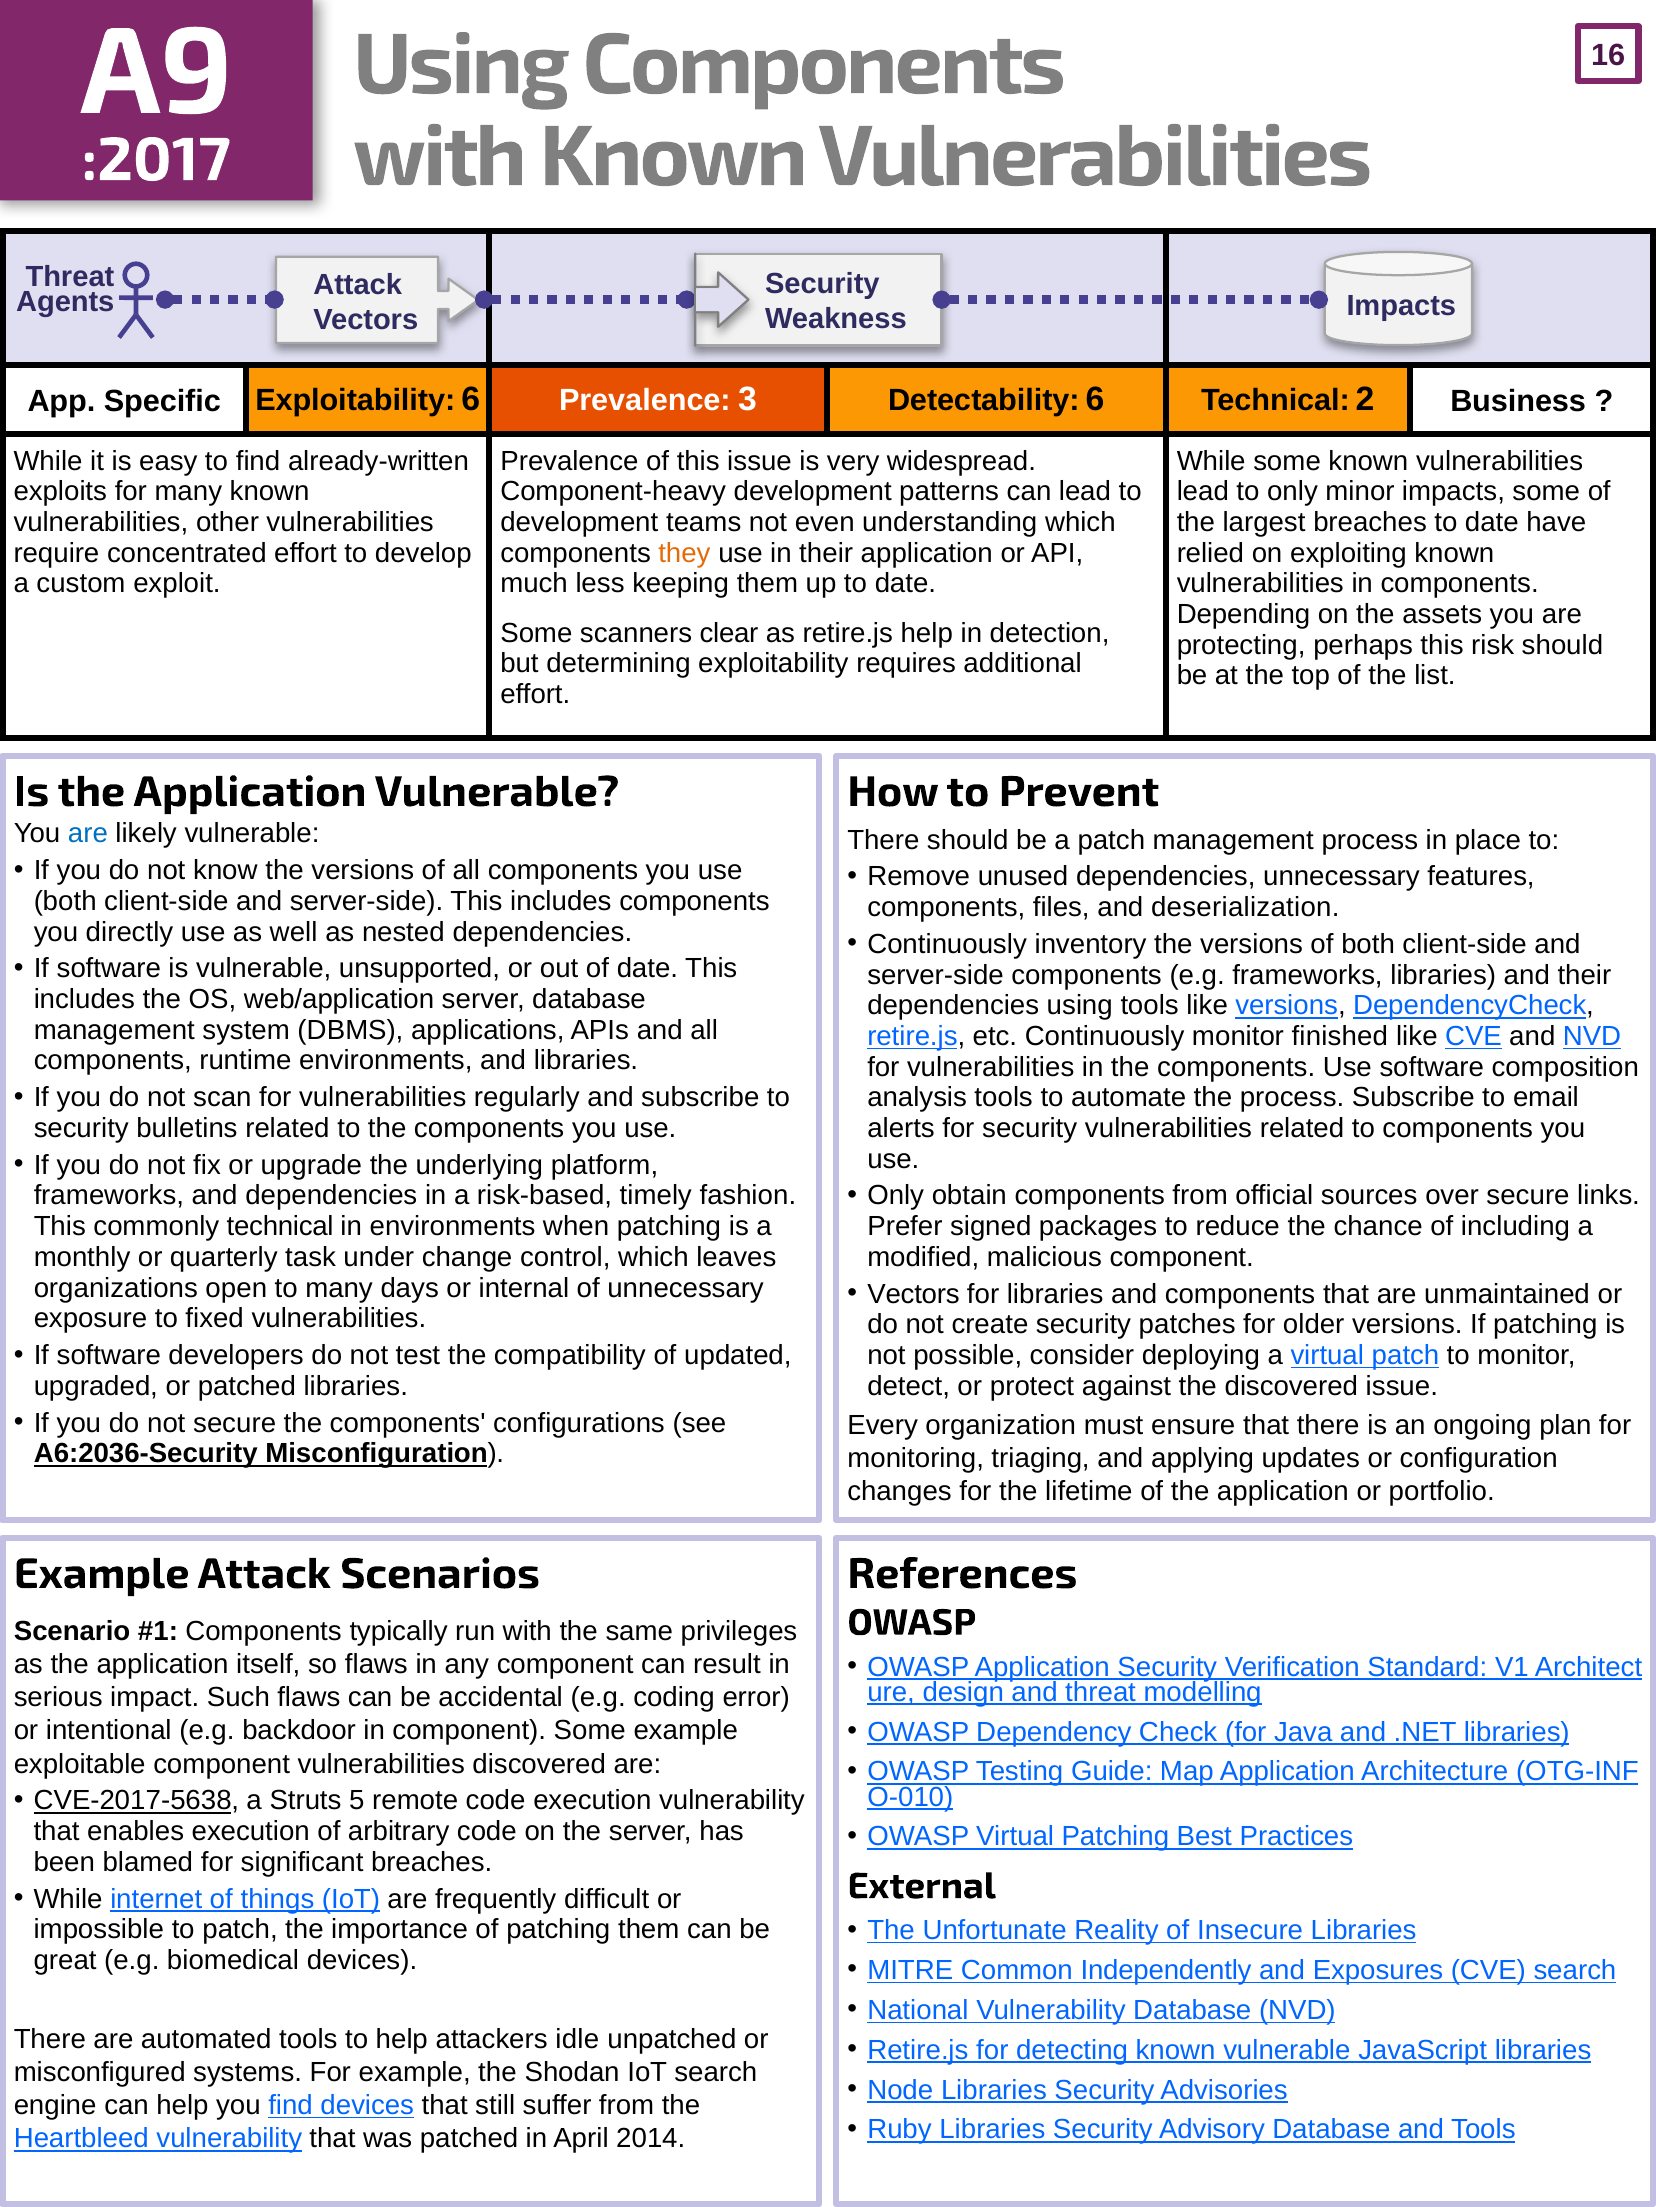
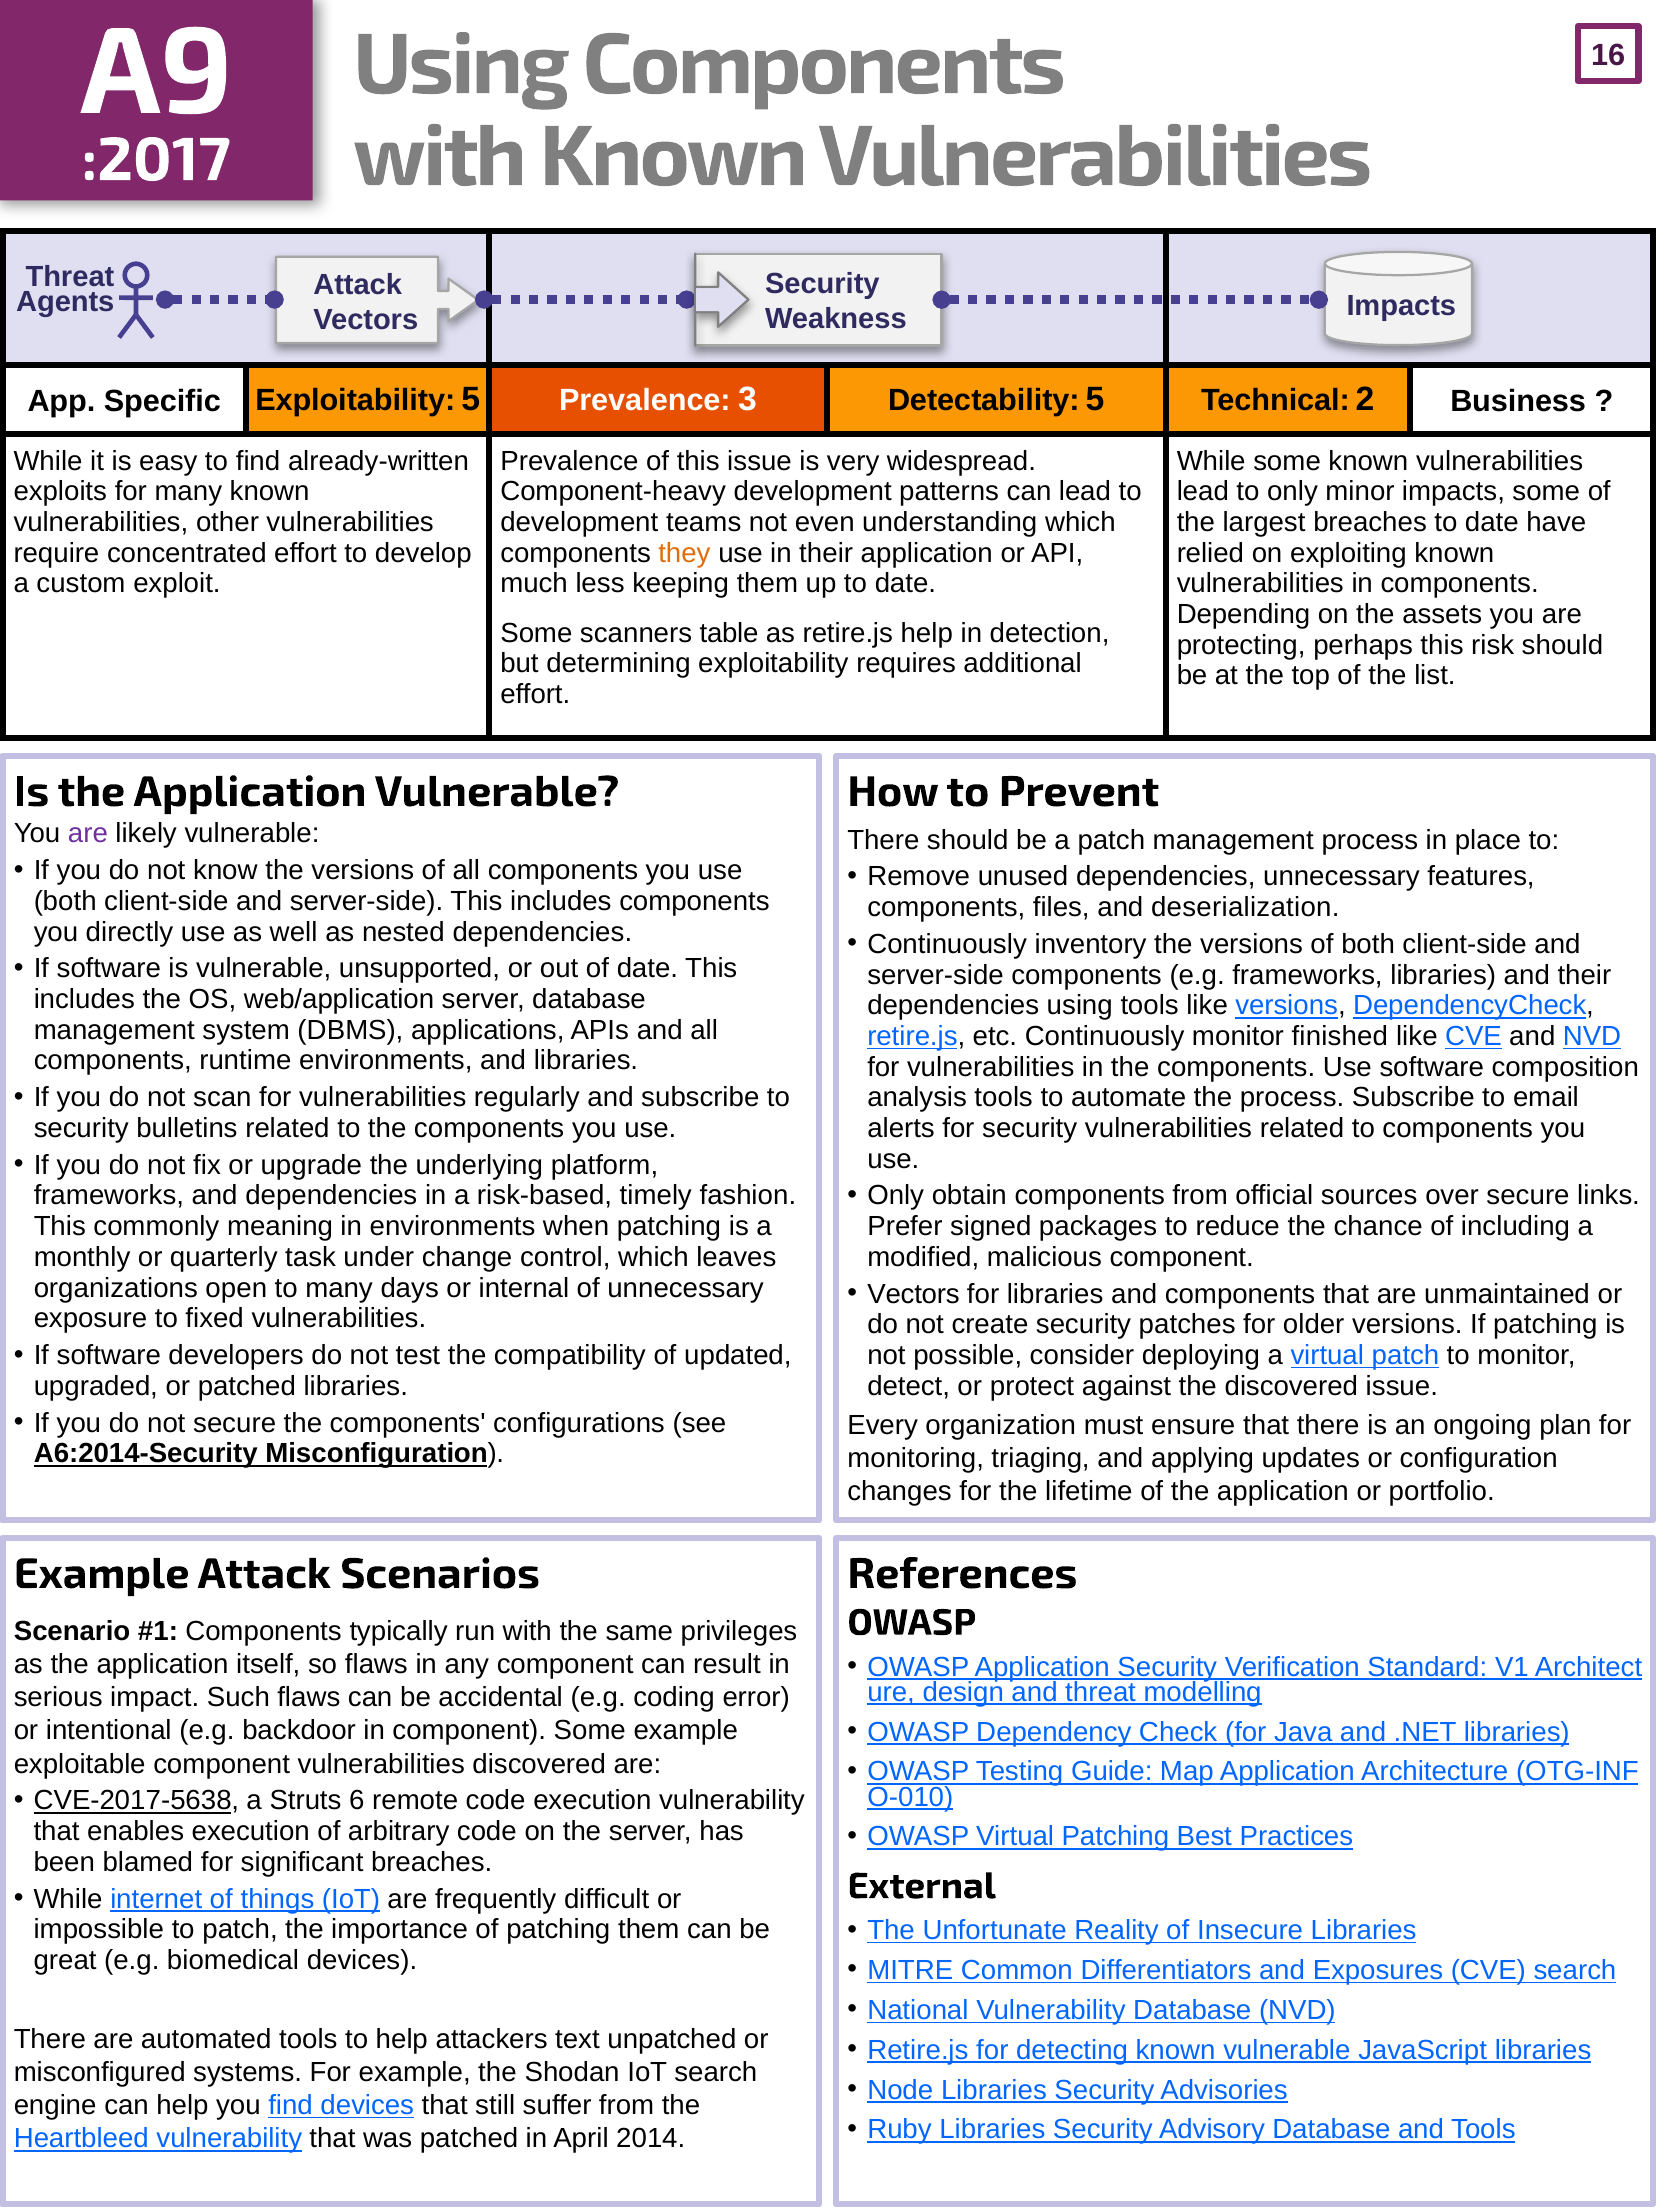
Exploitability 6: 6 -> 5
Detectability 6: 6 -> 5
clear: clear -> table
are at (88, 834) colour: blue -> purple
commonly technical: technical -> meaning
A6:2036-Security: A6:2036-Security -> A6:2014-Security
5: 5 -> 6
Independently: Independently -> Differentiators
idle: idle -> text
